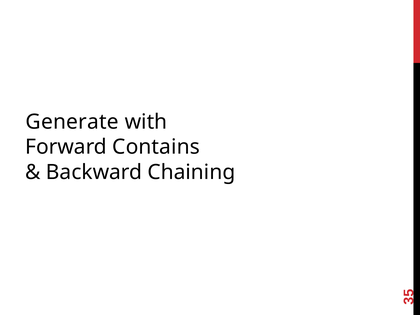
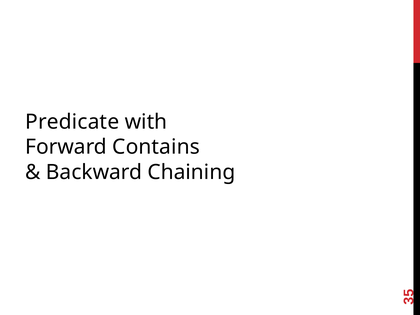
Generate: Generate -> Predicate
